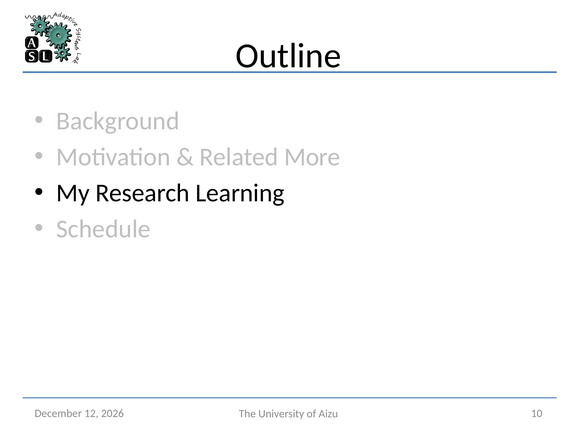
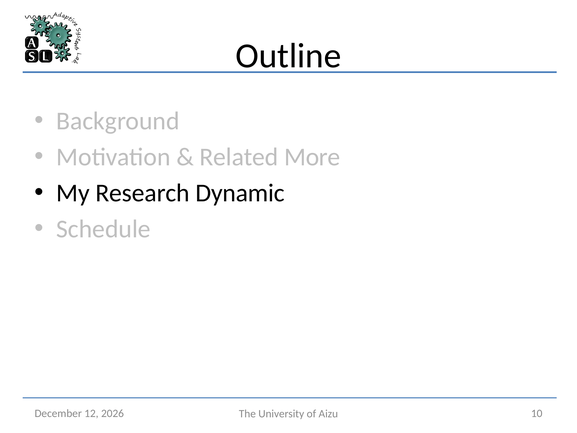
Learning: Learning -> Dynamic
